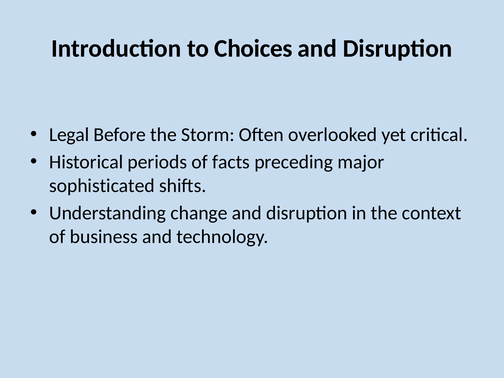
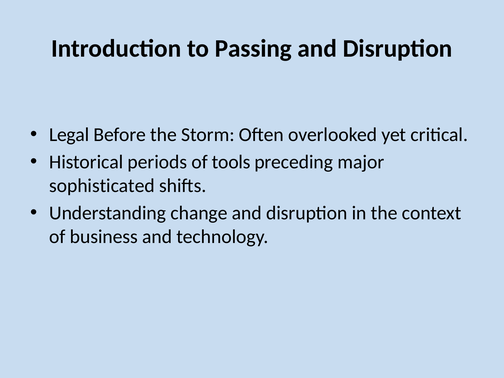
Choices: Choices -> Passing
facts: facts -> tools
